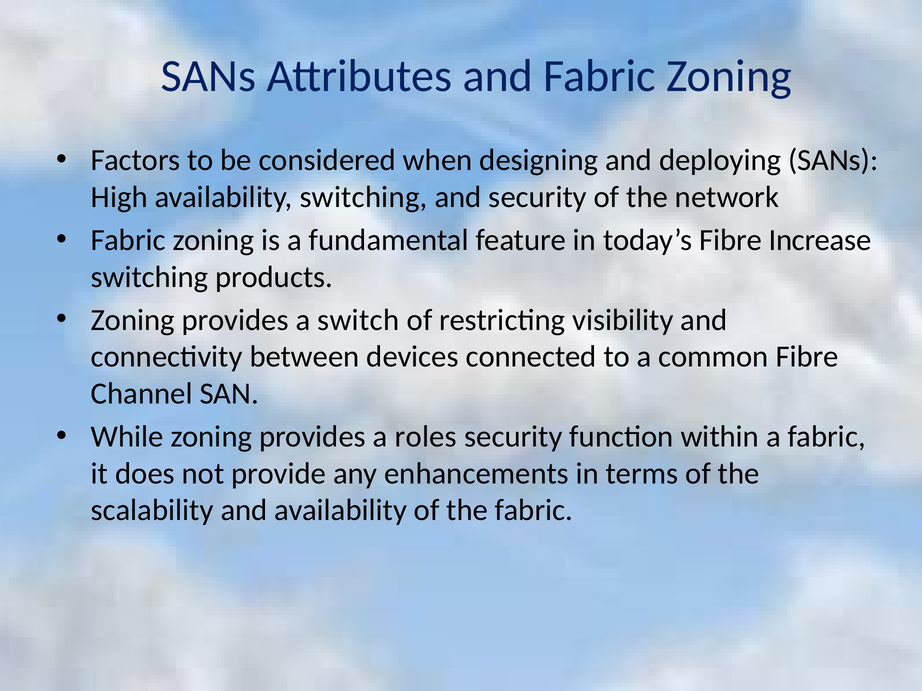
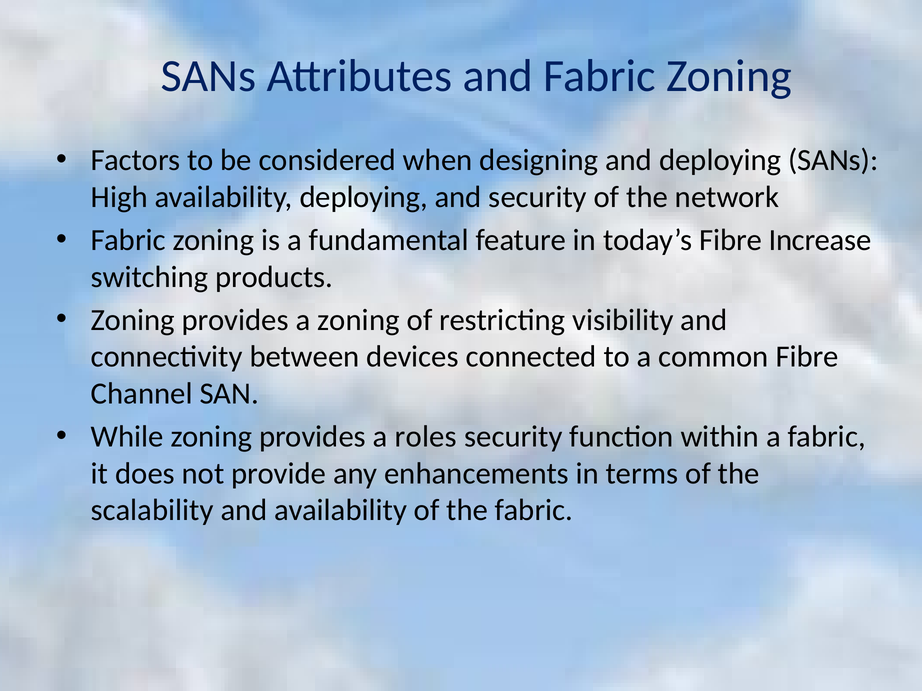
availability switching: switching -> deploying
a switch: switch -> zoning
